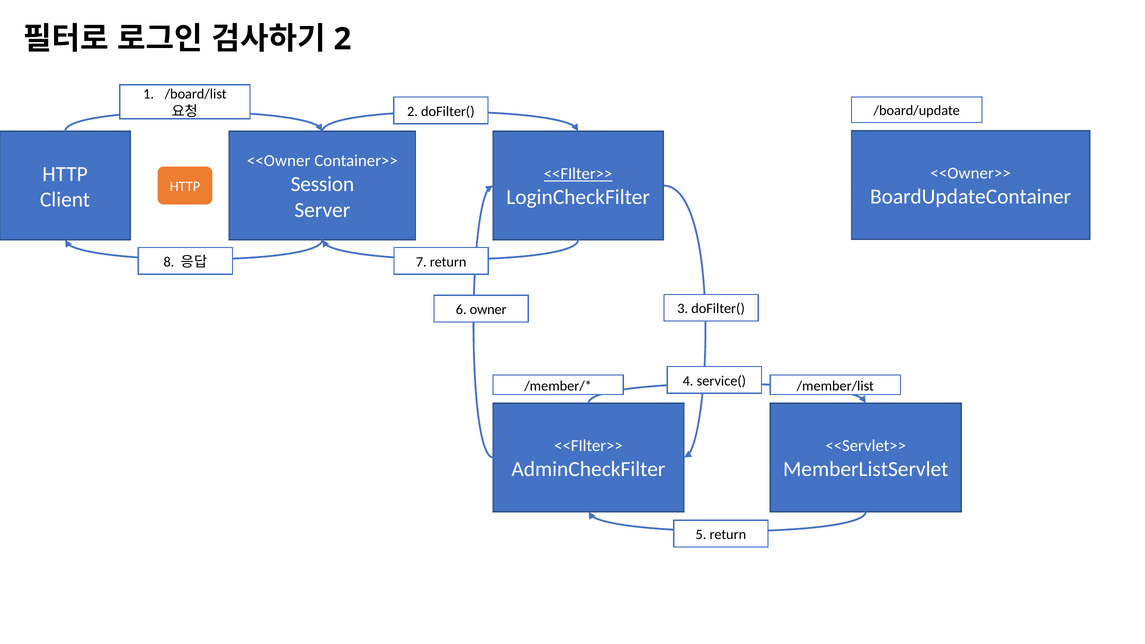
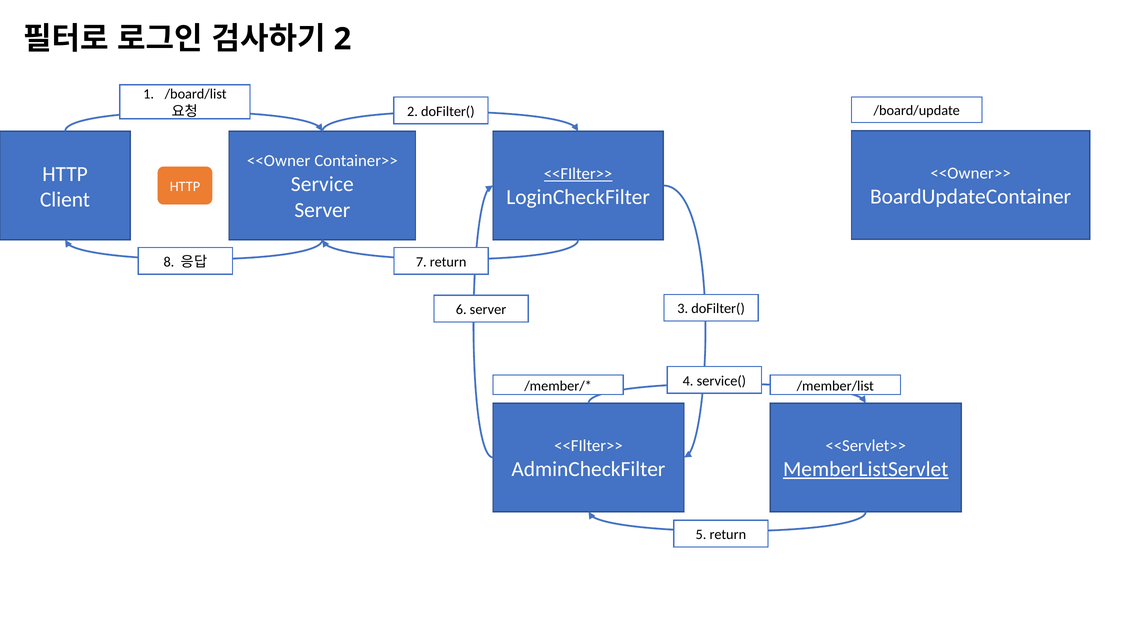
Session: Session -> Service
6 owner: owner -> server
MemberListServlet underline: none -> present
